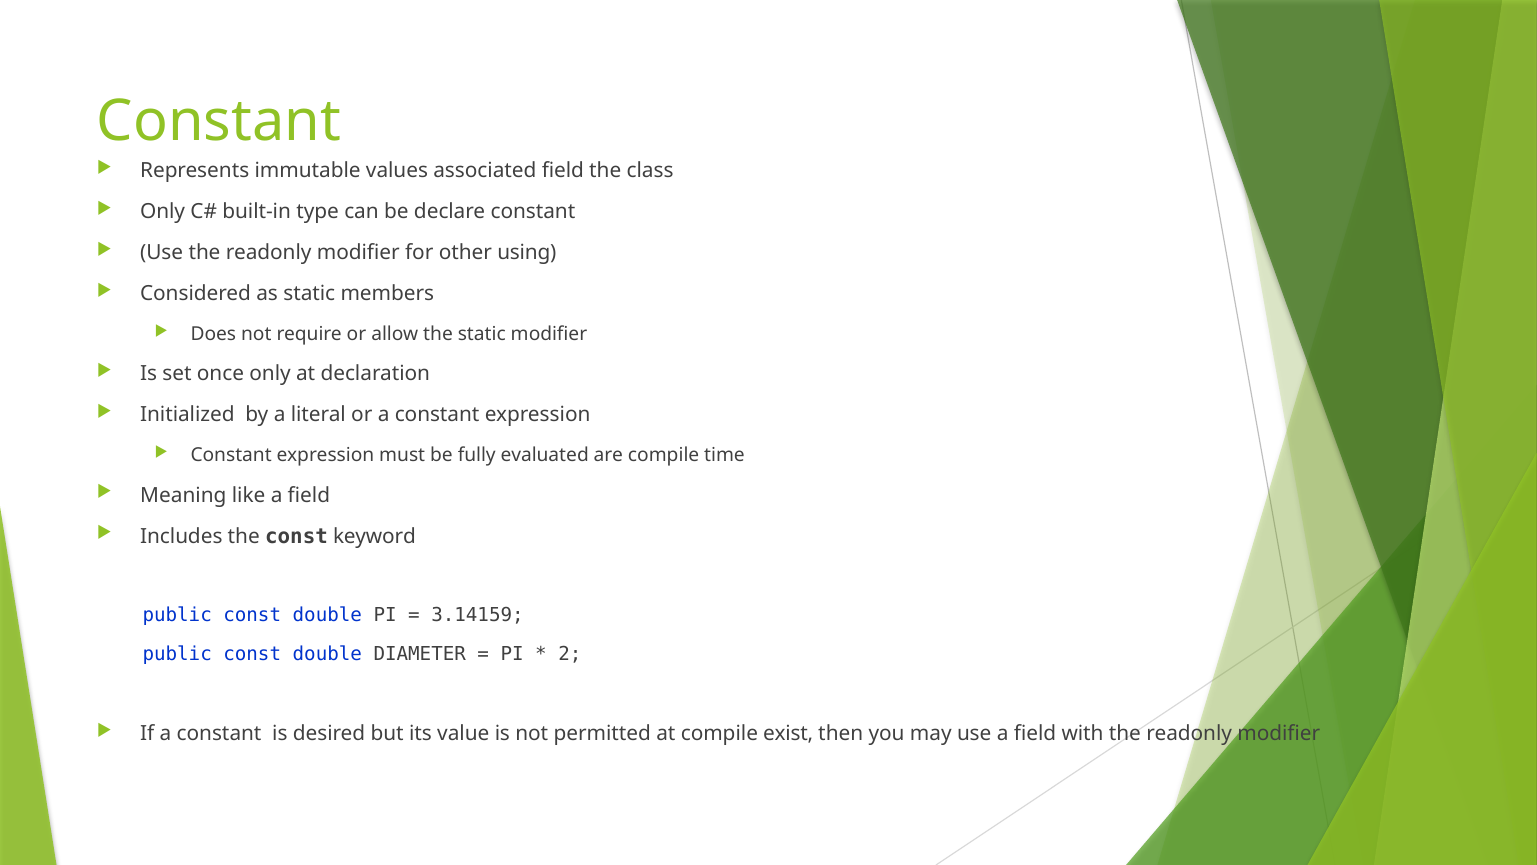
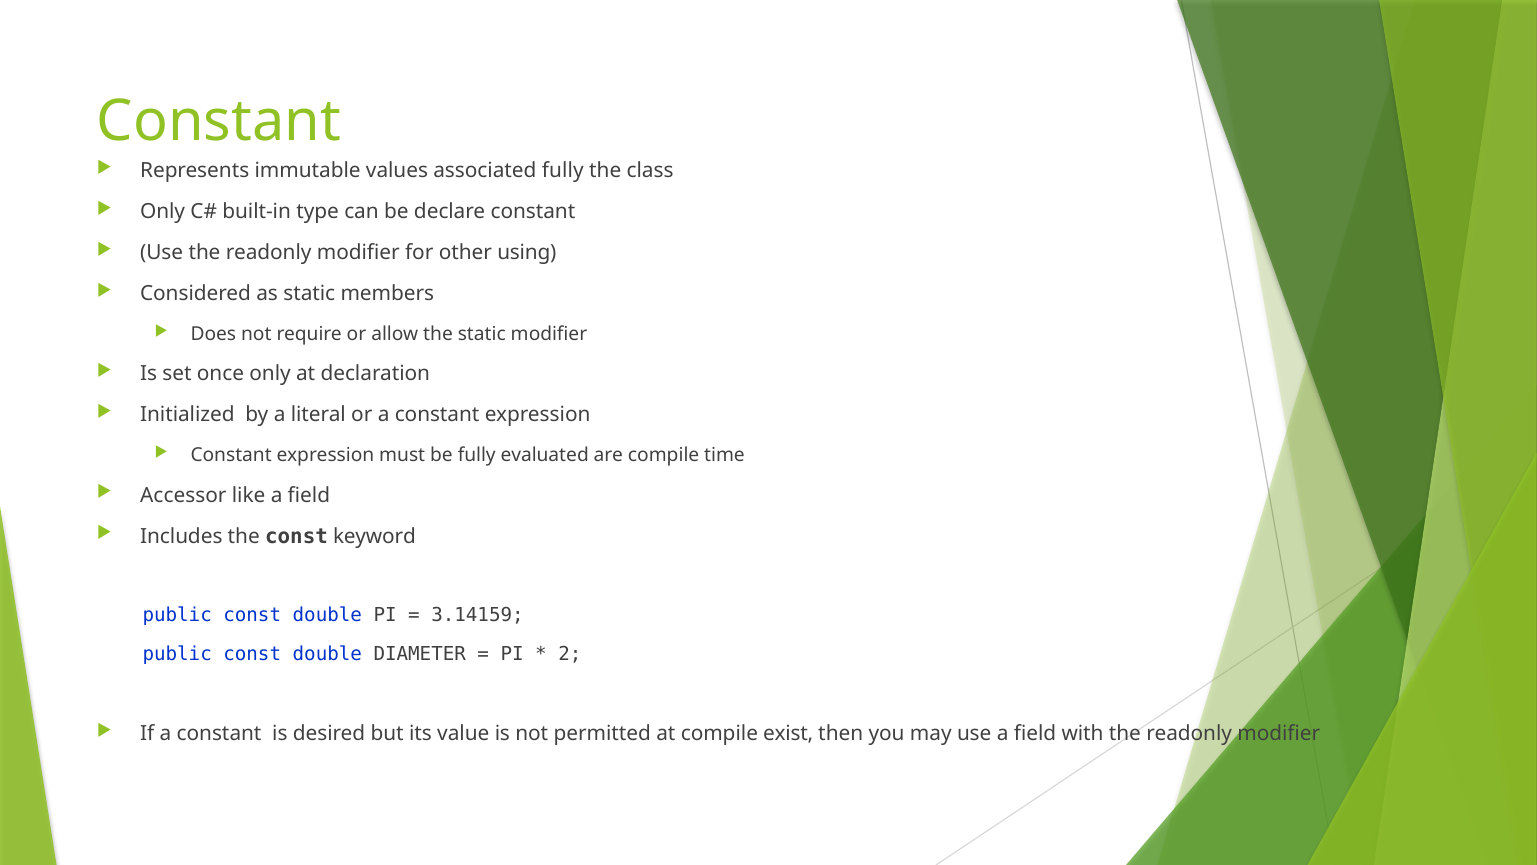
associated field: field -> fully
Meaning: Meaning -> Accessor
